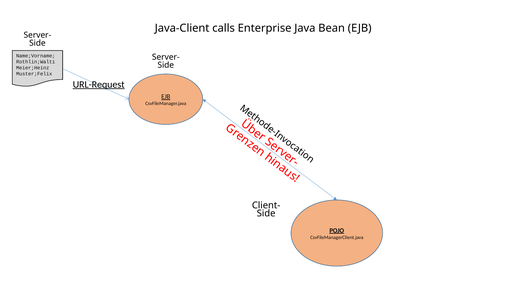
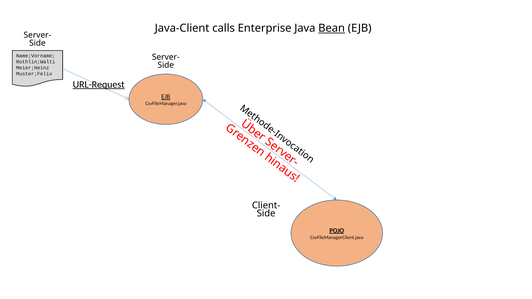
Bean underline: none -> present
